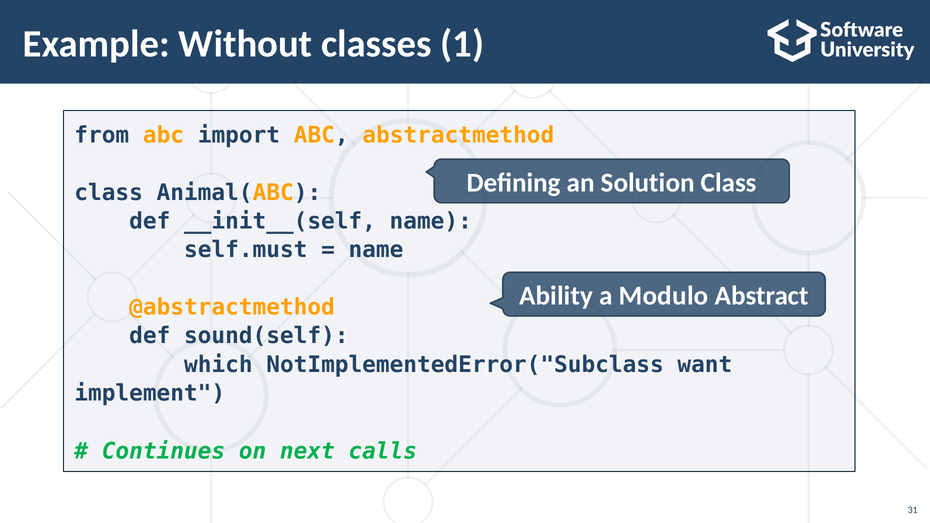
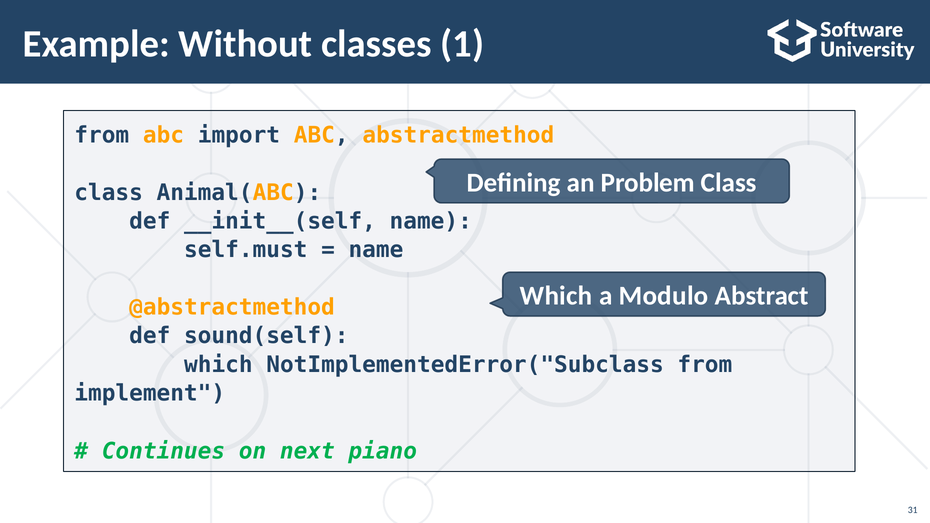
Solution: Solution -> Problem
Ability at (556, 296): Ability -> Which
NotImplementedError("Subclass want: want -> from
calls: calls -> piano
